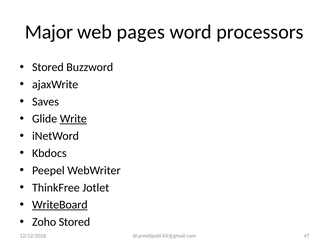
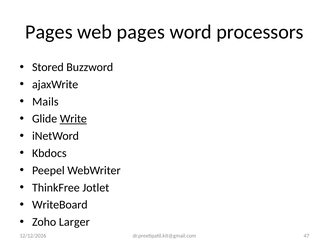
Major at (49, 32): Major -> Pages
Saves: Saves -> Mails
WriteBoard underline: present -> none
Zoho Stored: Stored -> Larger
